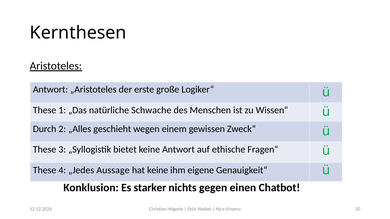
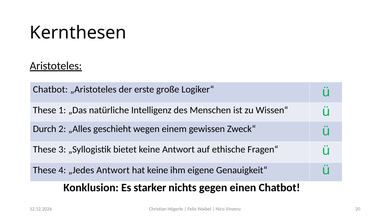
Antwort at (50, 90): Antwort -> Chatbot
Schwache: Schwache -> Intelligenz
„Jedes Aussage: Aussage -> Antwort
